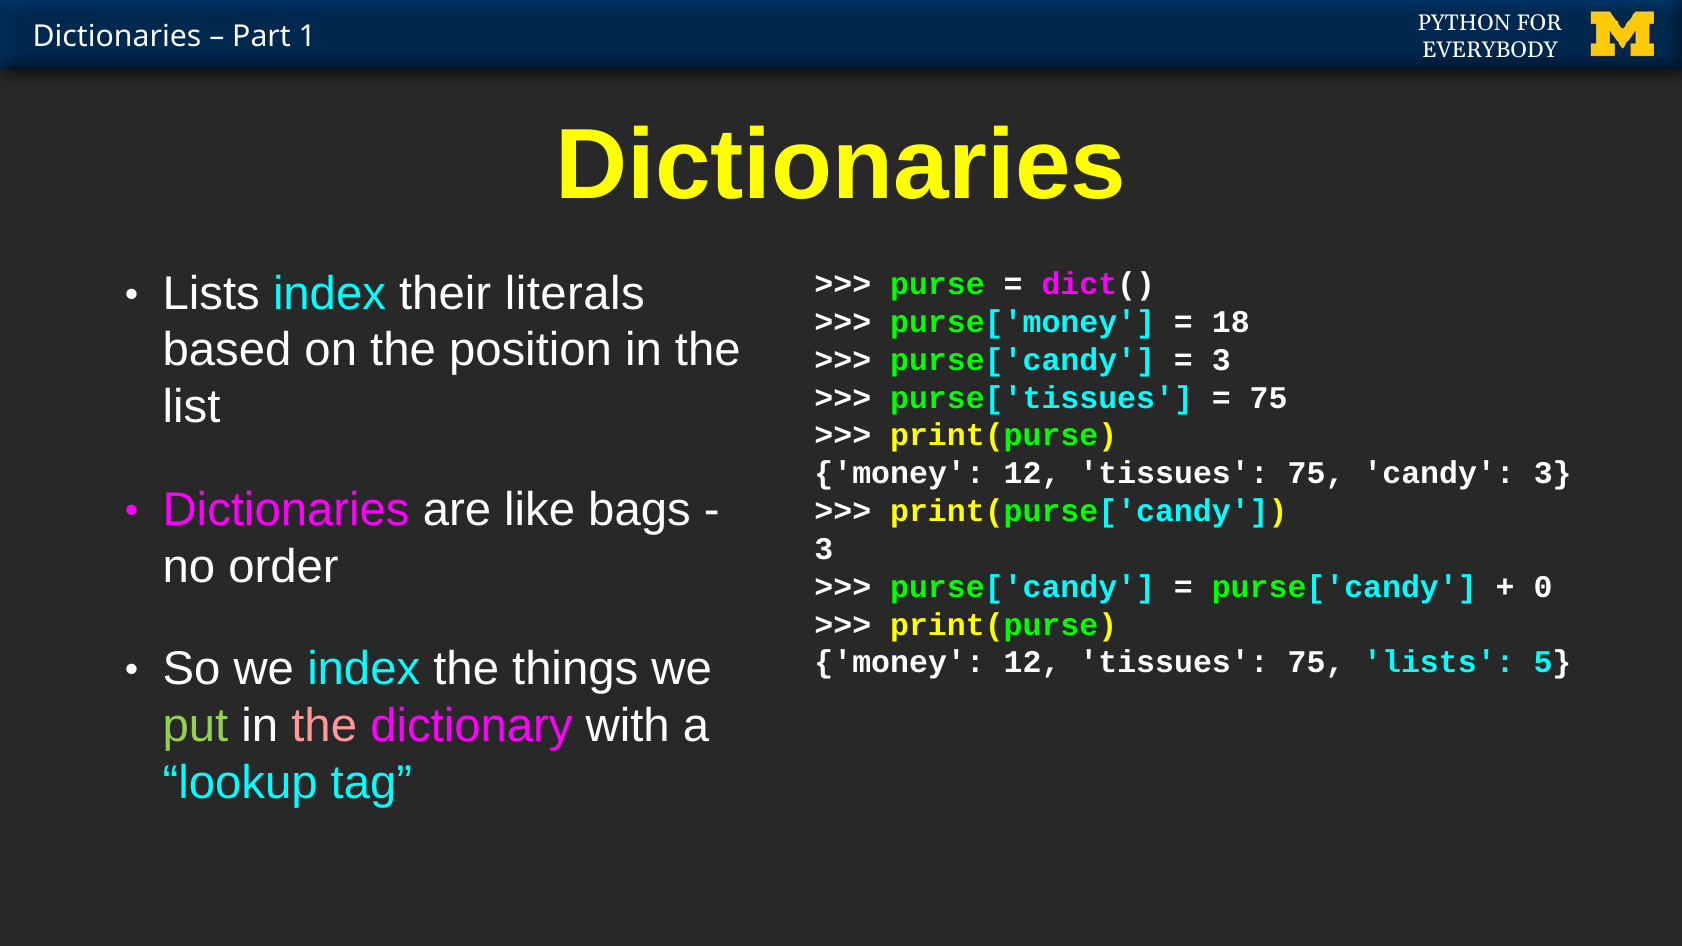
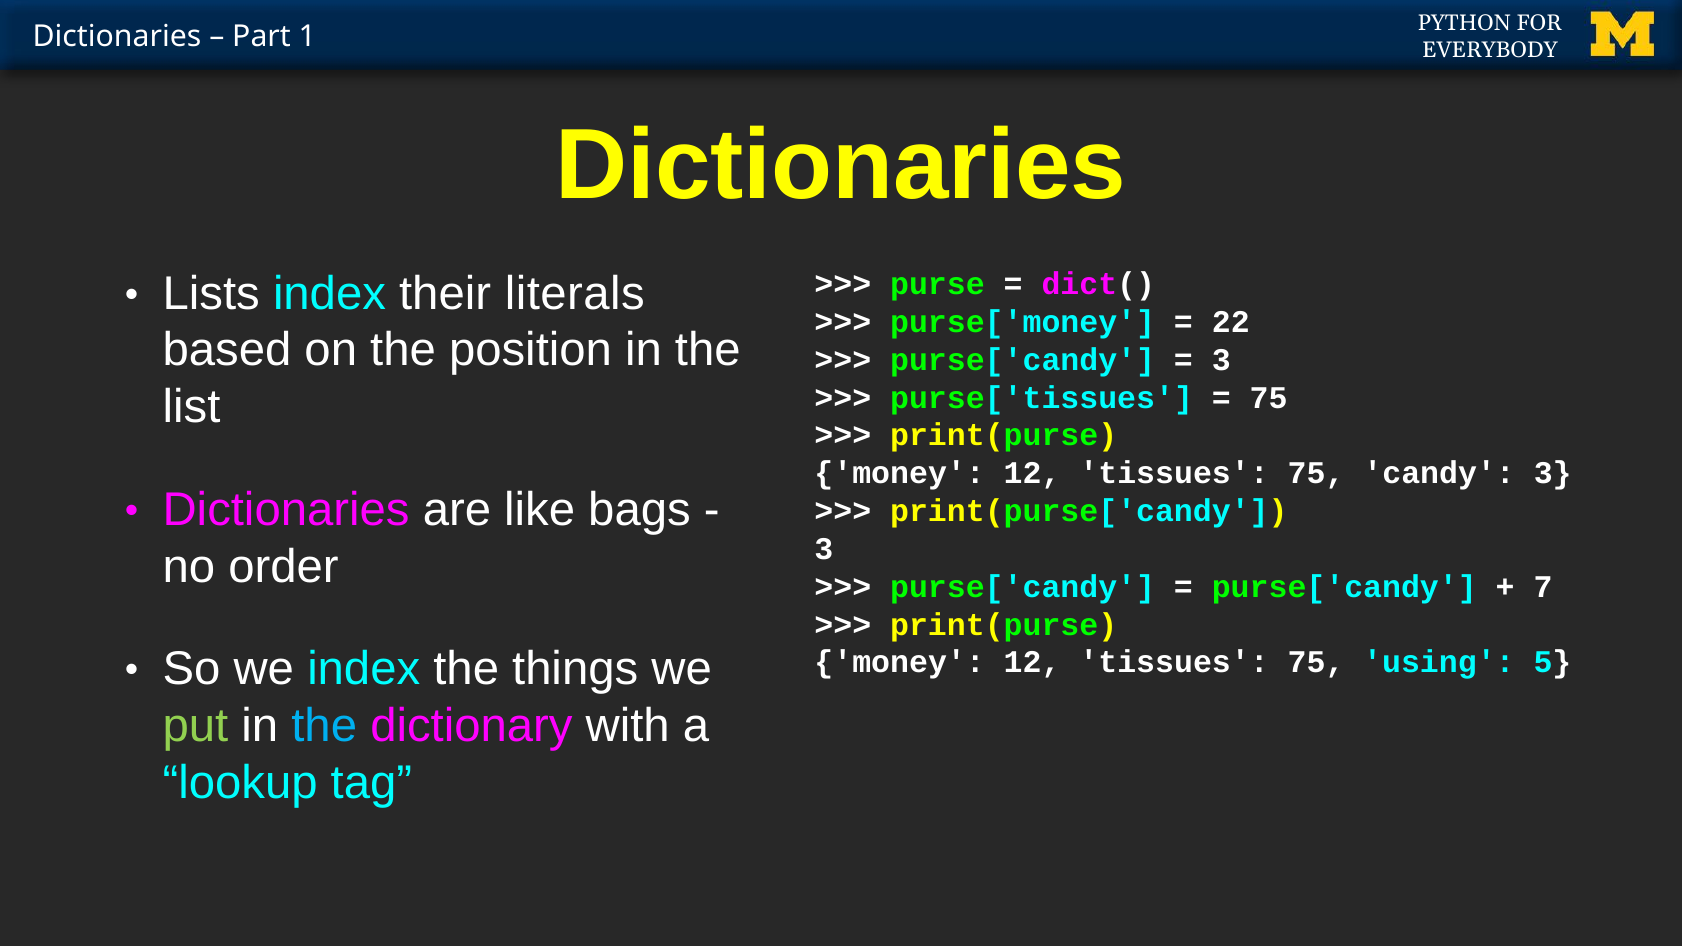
18: 18 -> 22
0: 0 -> 7
75 lists: lists -> using
the at (324, 726) colour: pink -> light blue
